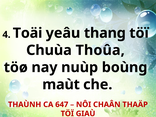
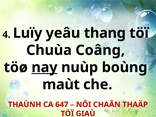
Toäi: Toäi -> Luïy
Thoûa: Thoûa -> Coâng
nay underline: none -> present
